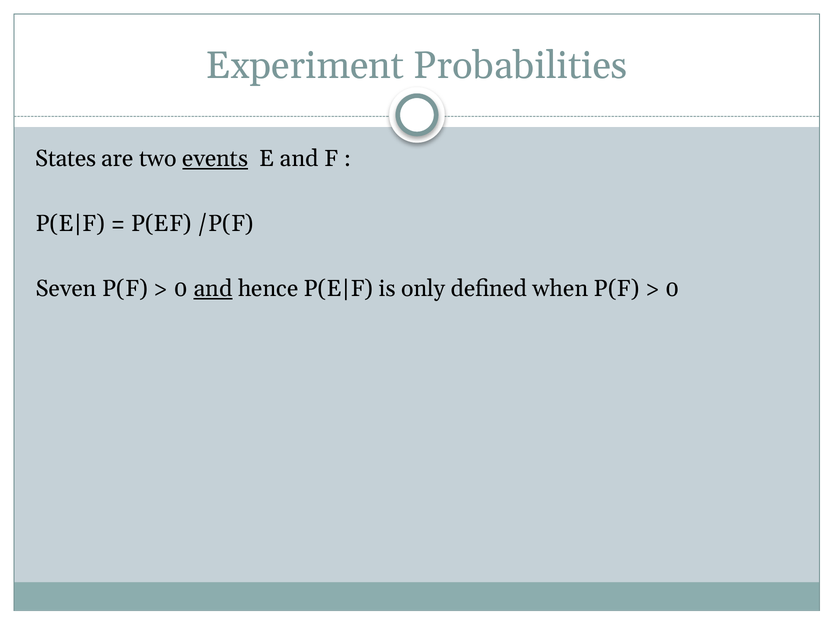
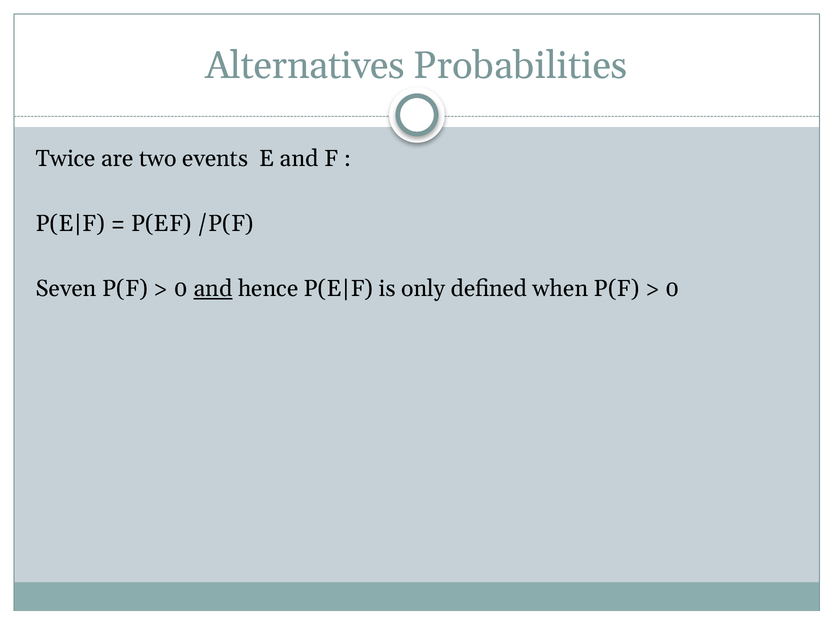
Experiment: Experiment -> Alternatives
States: States -> Twice
events underline: present -> none
